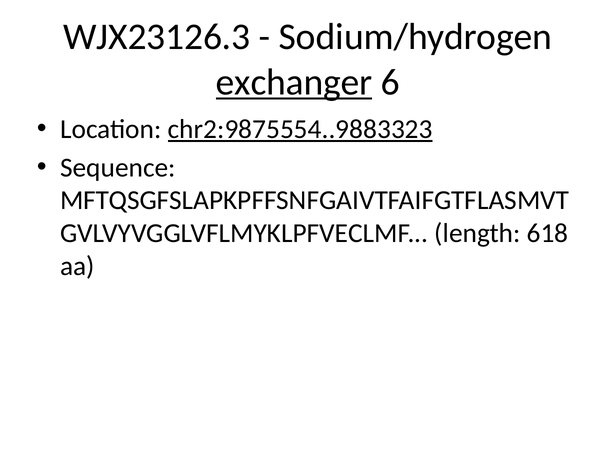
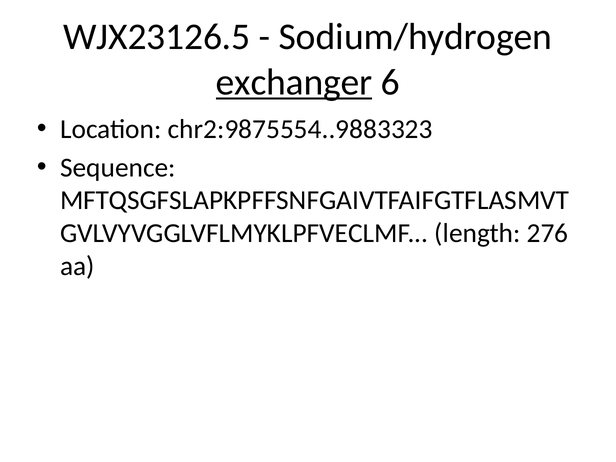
WJX23126.3: WJX23126.3 -> WJX23126.5
chr2:9875554..9883323 underline: present -> none
618: 618 -> 276
